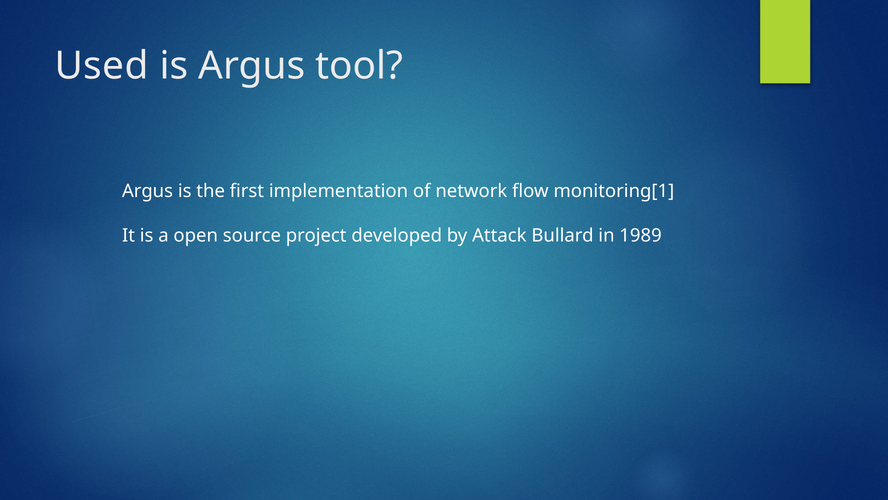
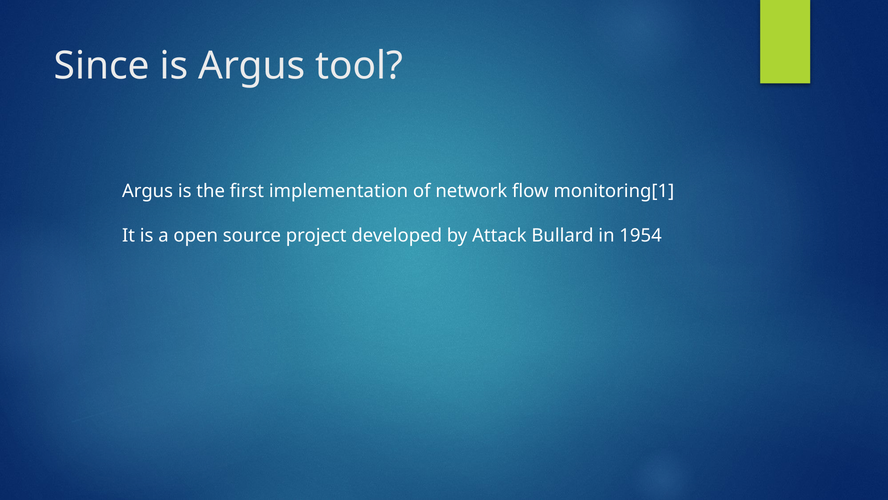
Used: Used -> Since
1989: 1989 -> 1954
